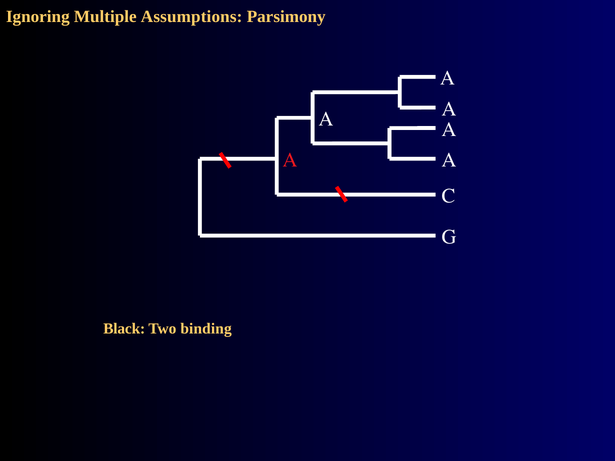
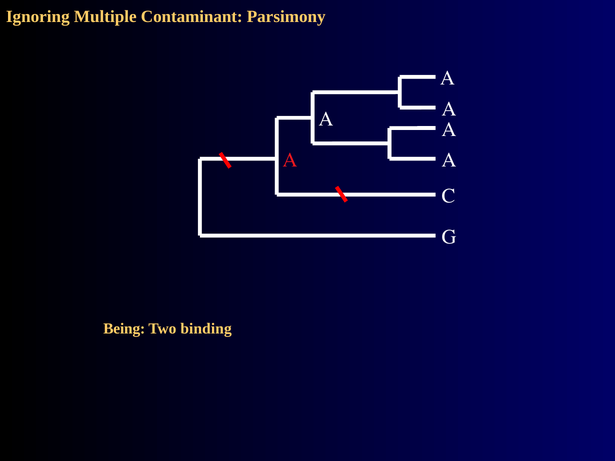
Assumptions: Assumptions -> Contaminant
Black: Black -> Being
